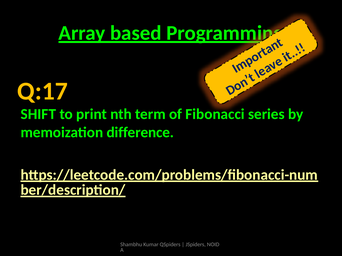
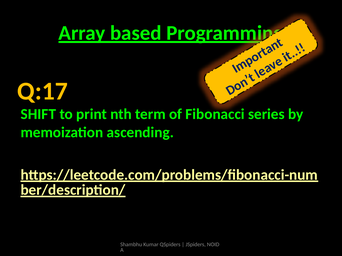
difference: difference -> ascending
